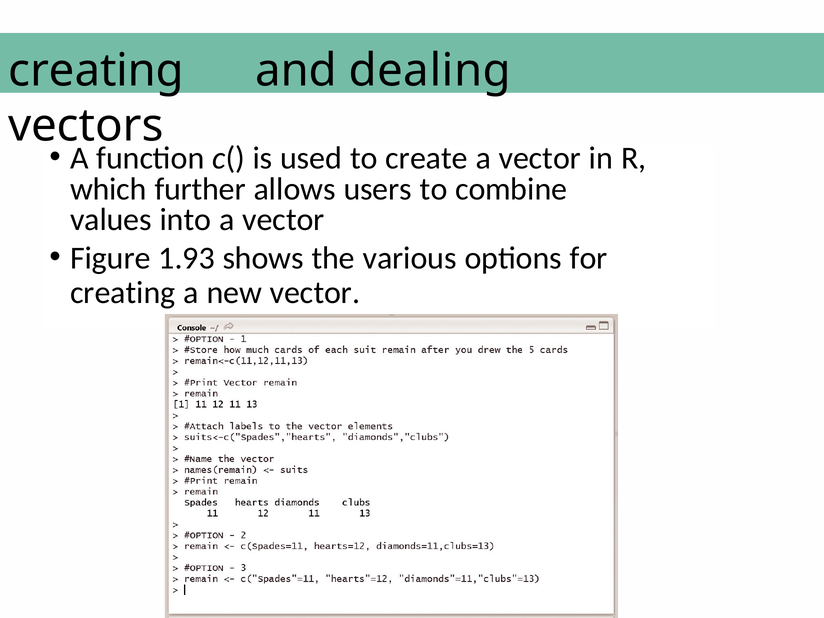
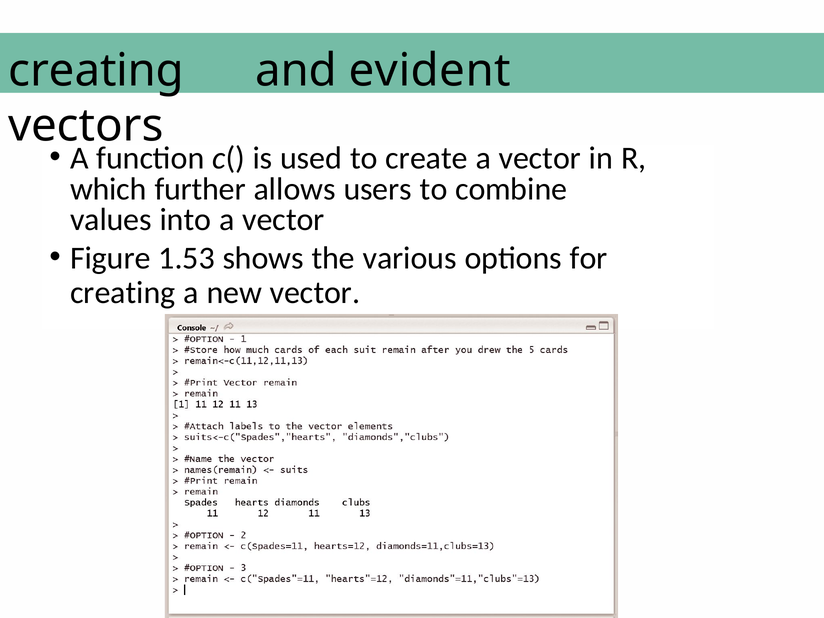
dealing: dealing -> evident
1.93: 1.93 -> 1.53
